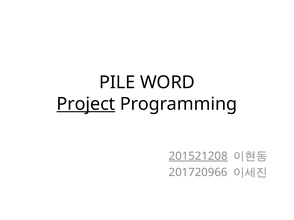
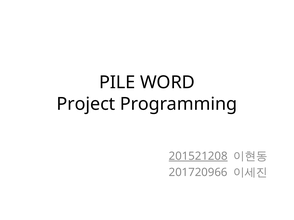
Project underline: present -> none
